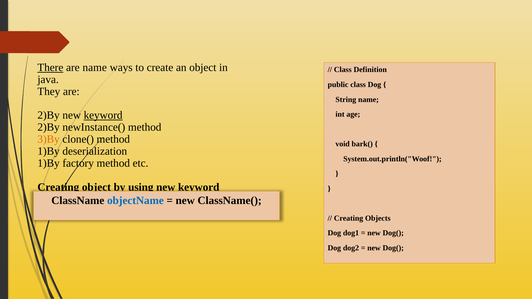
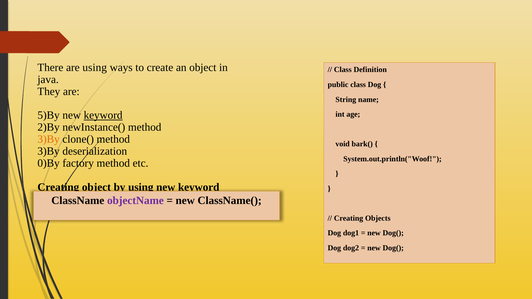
There underline: present -> none
are name: name -> using
2)By at (49, 115): 2)By -> 5)By
1)By at (49, 151): 1)By -> 3)By
1)By at (49, 163): 1)By -> 0)By
objectName colour: blue -> purple
